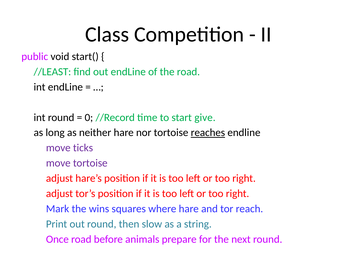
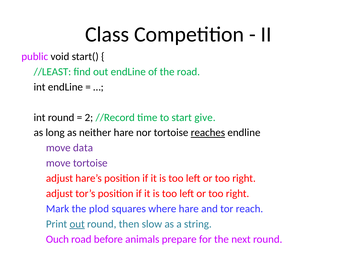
0: 0 -> 2
ticks: ticks -> data
wins: wins -> plod
out at (77, 225) underline: none -> present
Once: Once -> Ouch
